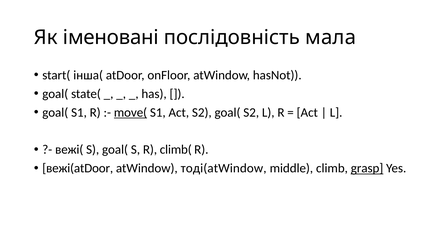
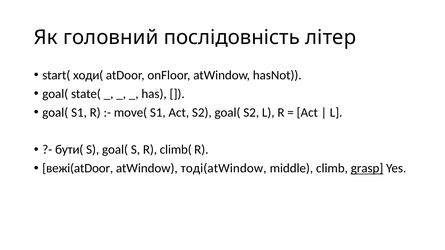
іменовані: іменовані -> головний
мала: мала -> літер
інша(: інша( -> ходи(
move( underline: present -> none
вежі(: вежі( -> бути(
